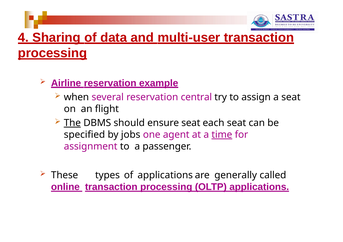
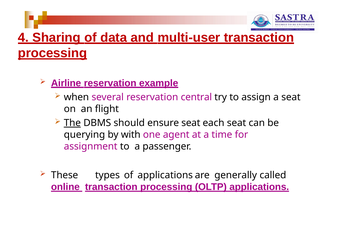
specified: specified -> querying
jobs: jobs -> with
time underline: present -> none
